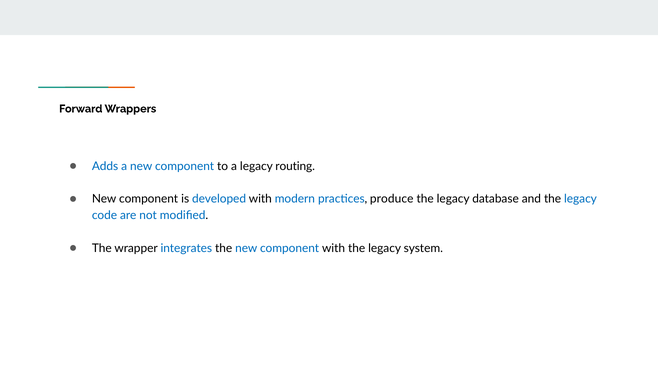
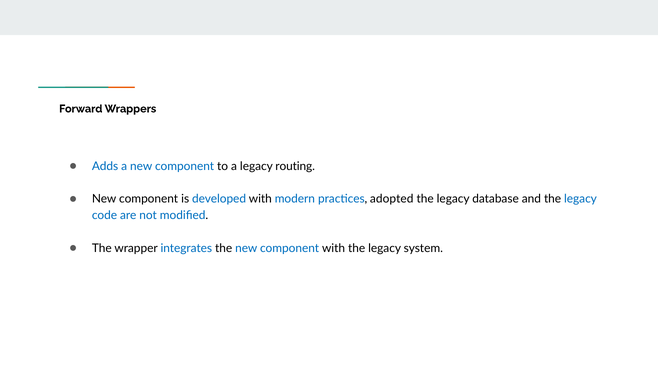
produce: produce -> adopted
